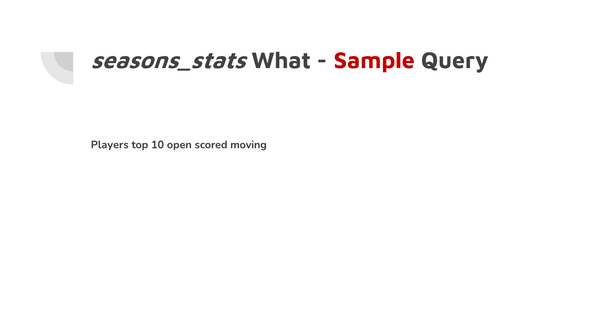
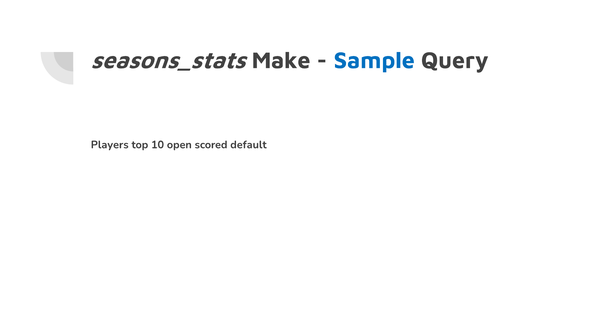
What: What -> Make
Sample colour: red -> blue
moving: moving -> default
